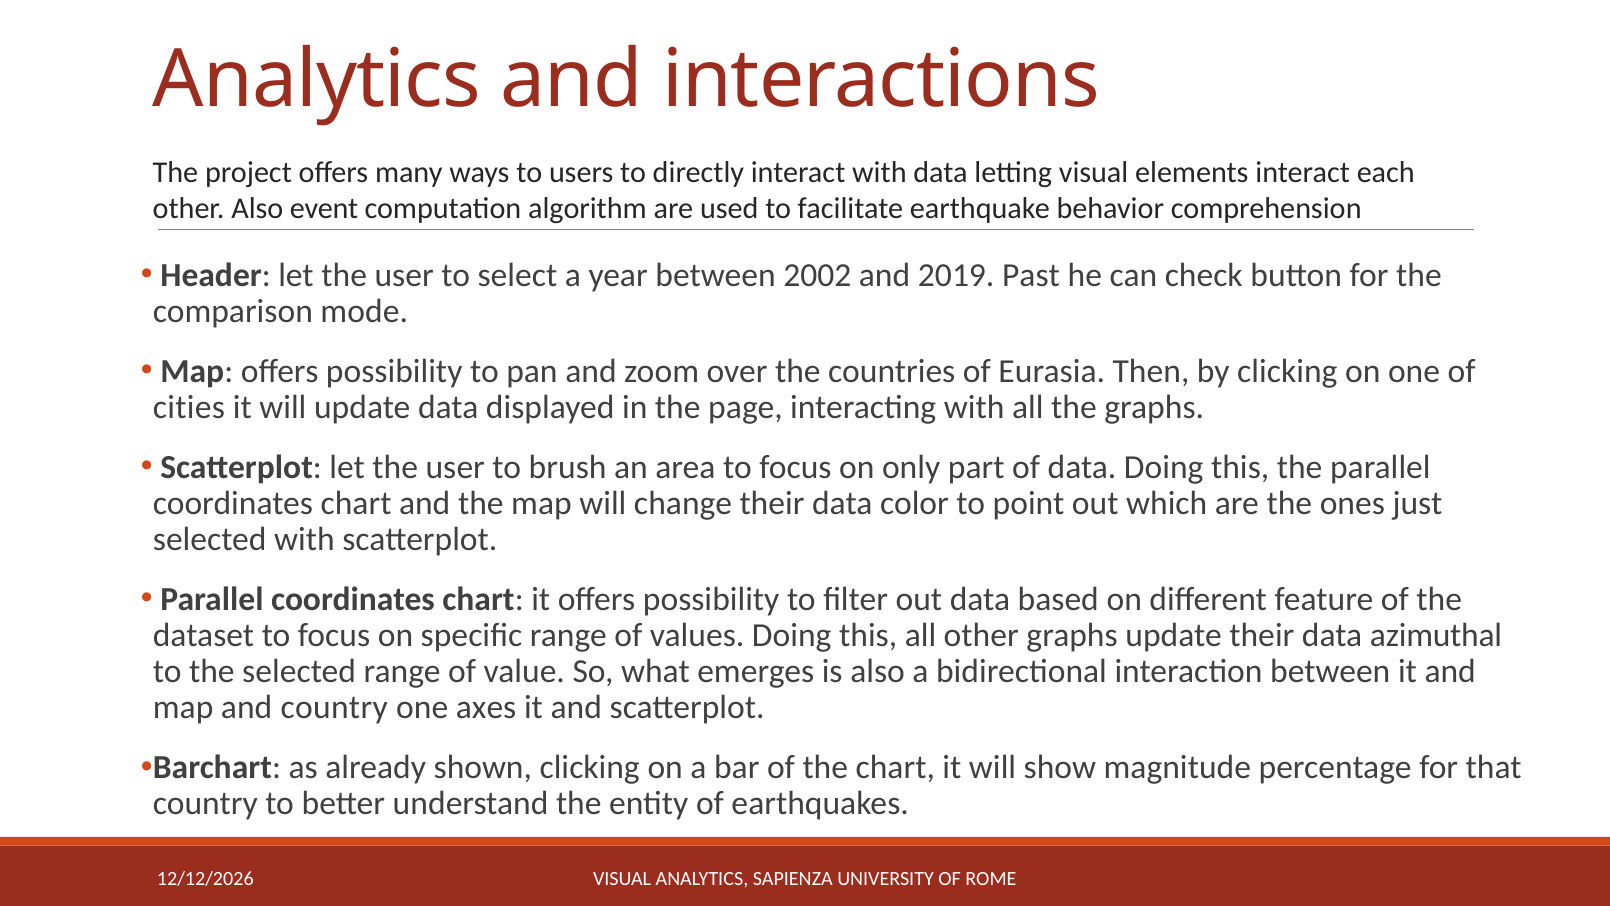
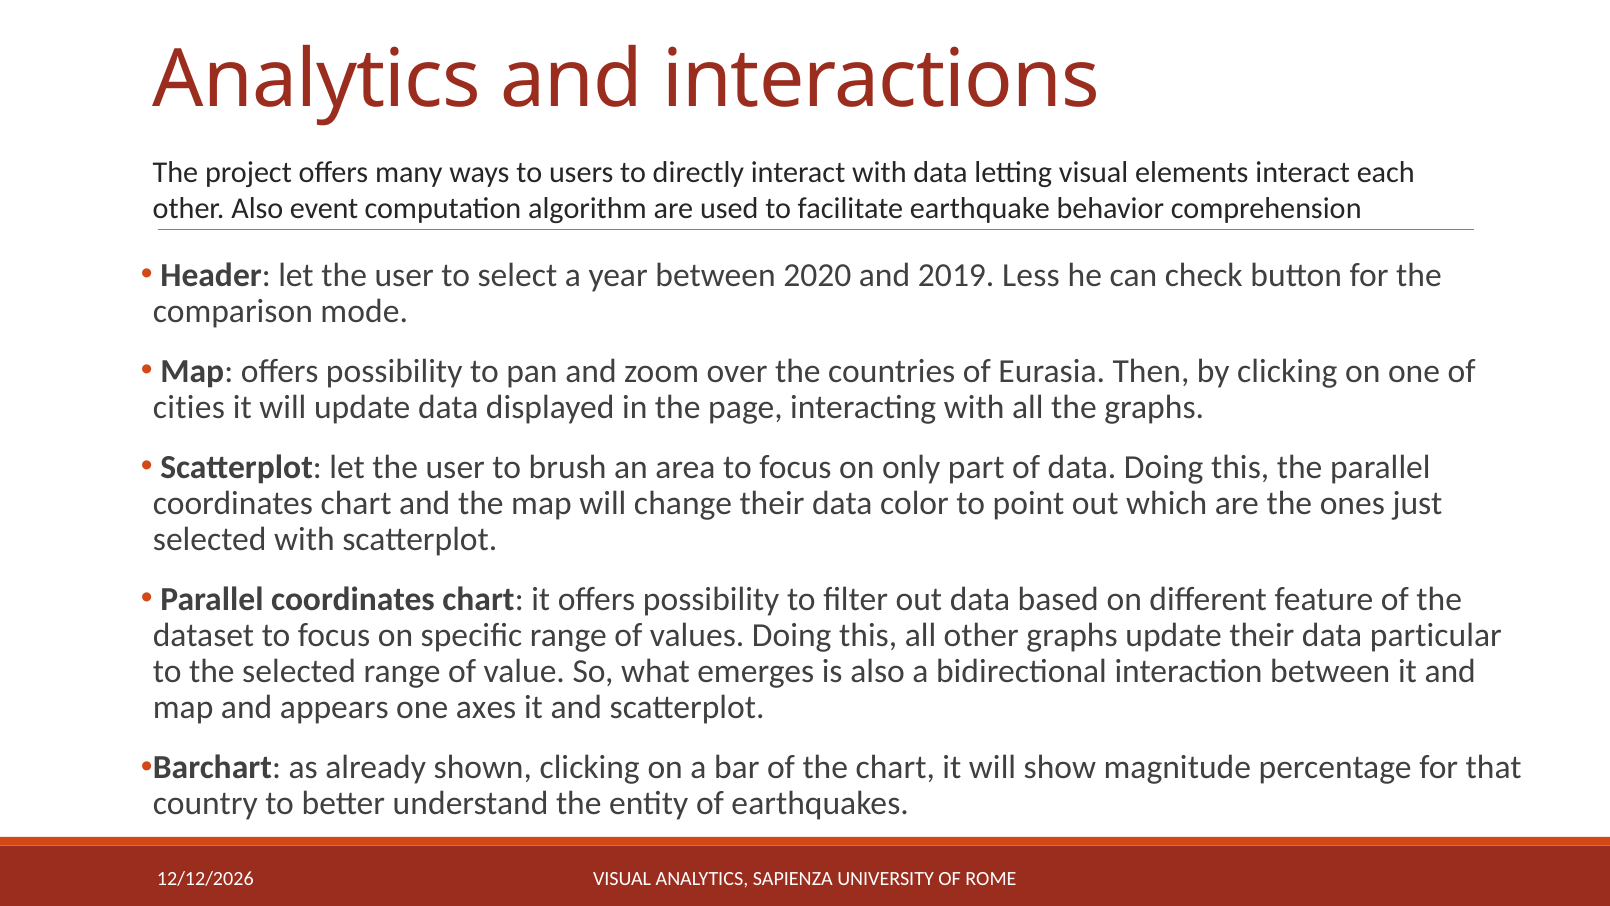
2002: 2002 -> 2020
Past: Past -> Less
azimuthal: azimuthal -> particular
and country: country -> appears
